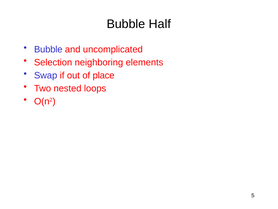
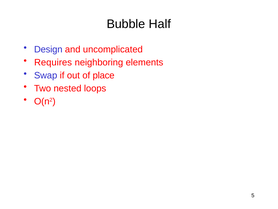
Bubble at (48, 49): Bubble -> Design
Selection: Selection -> Requires
